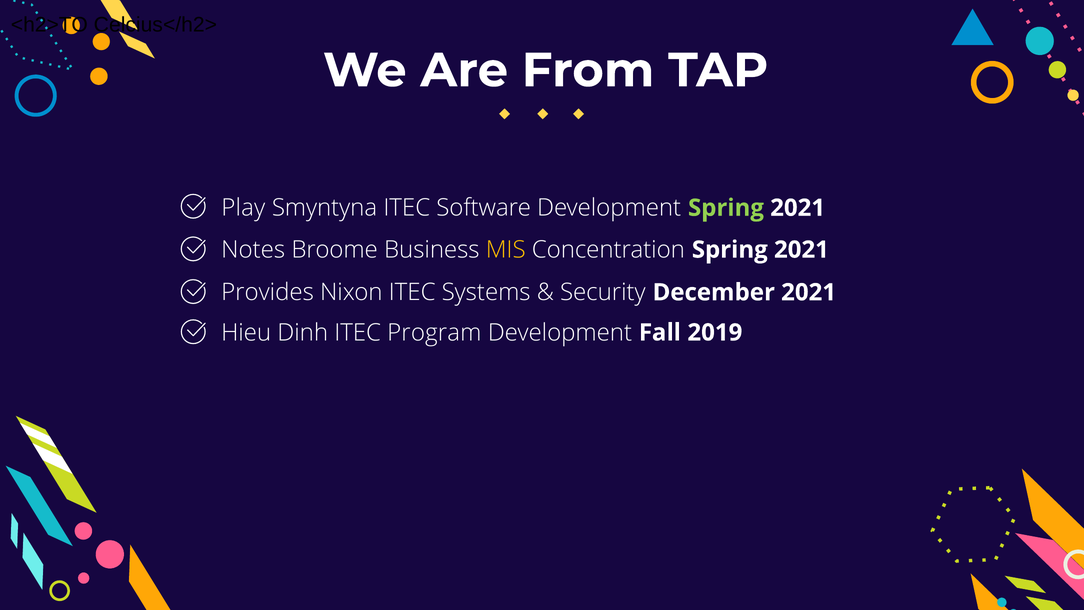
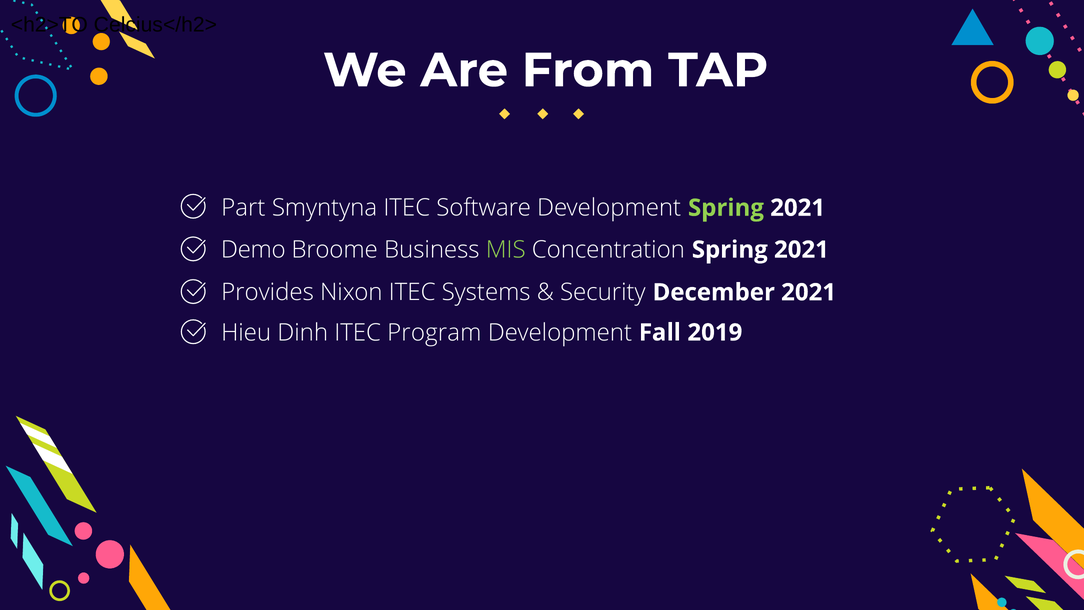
Play: Play -> Part
Notes: Notes -> Demo
MIS colour: yellow -> light green
